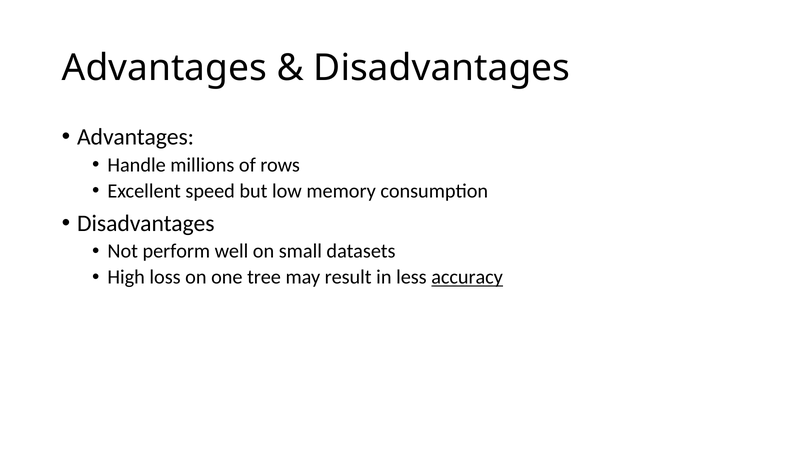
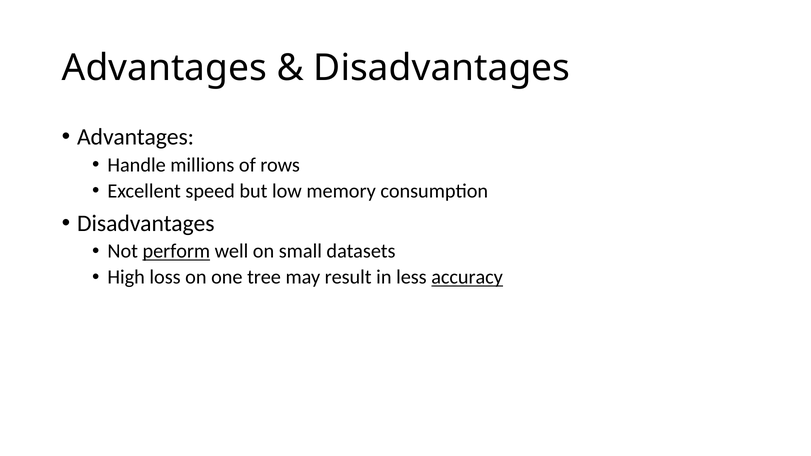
perform underline: none -> present
